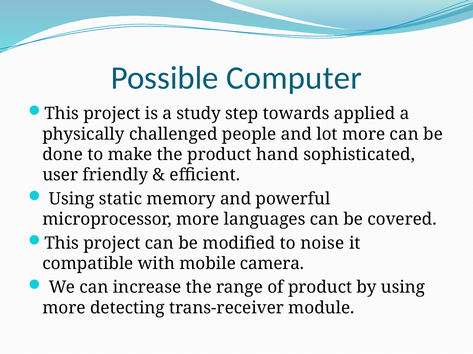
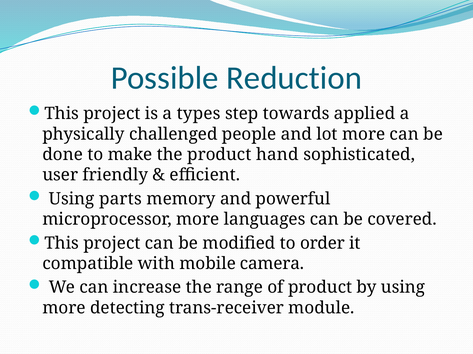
Computer: Computer -> Reduction
study: study -> types
static: static -> parts
noise: noise -> order
